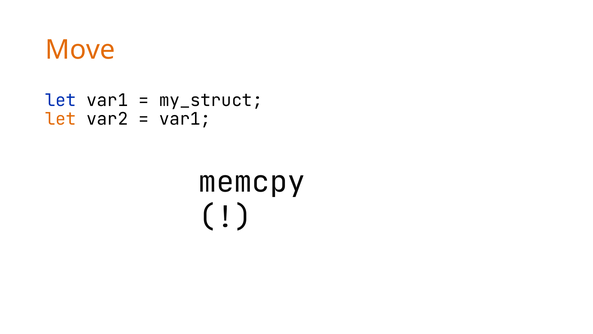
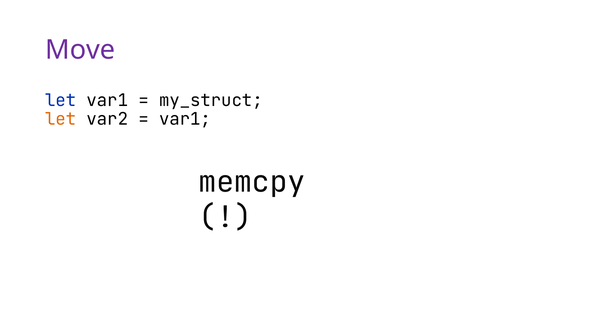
Move colour: orange -> purple
